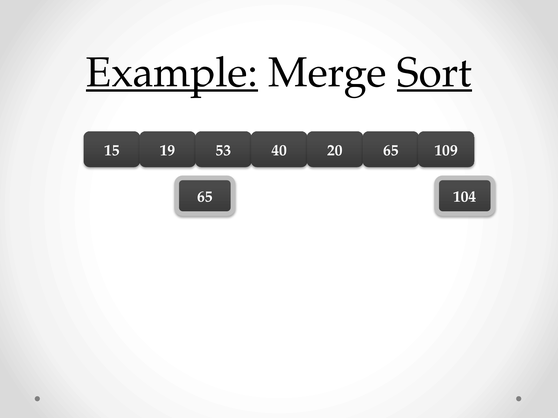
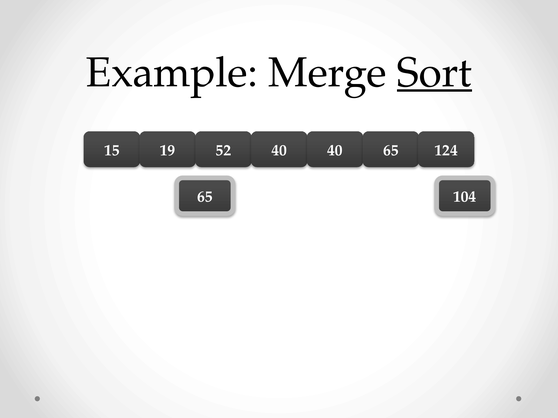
Example underline: present -> none
53: 53 -> 52
40 20: 20 -> 40
109: 109 -> 124
